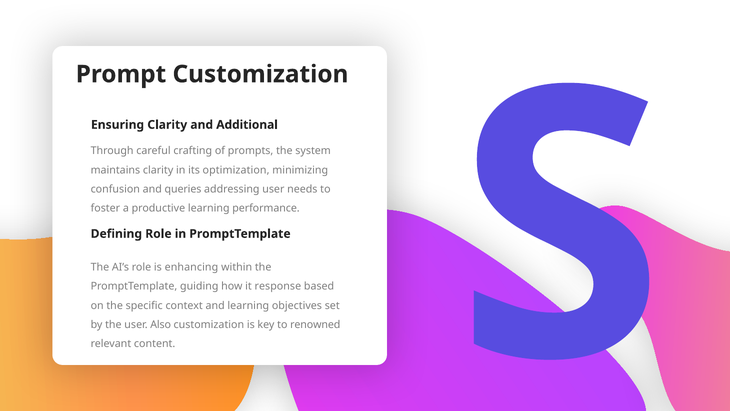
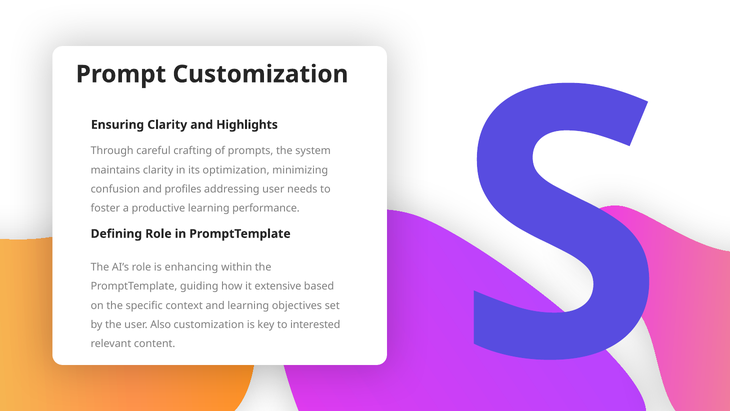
Additional: Additional -> Highlights
queries: queries -> profiles
response: response -> extensive
renowned: renowned -> interested
